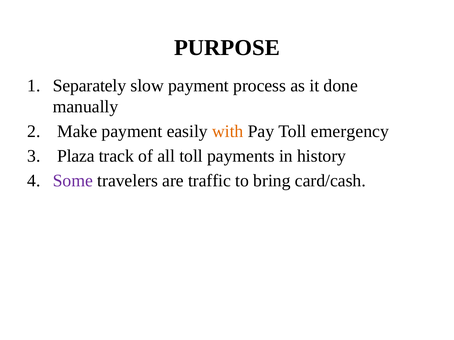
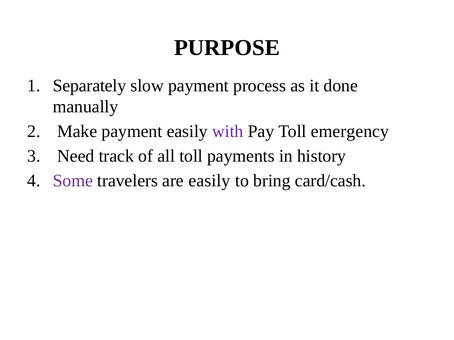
with colour: orange -> purple
Plaza: Plaza -> Need
are traffic: traffic -> easily
